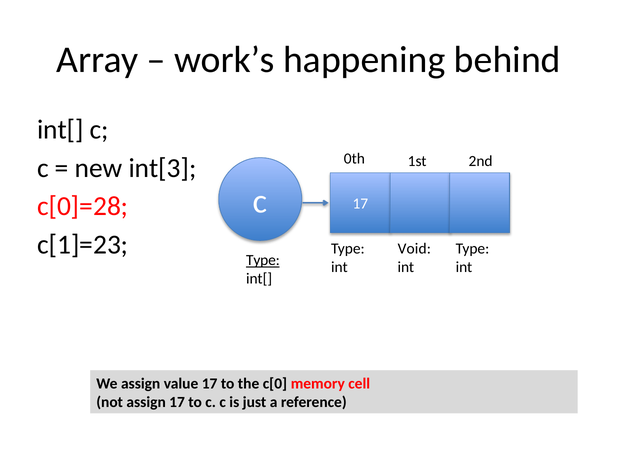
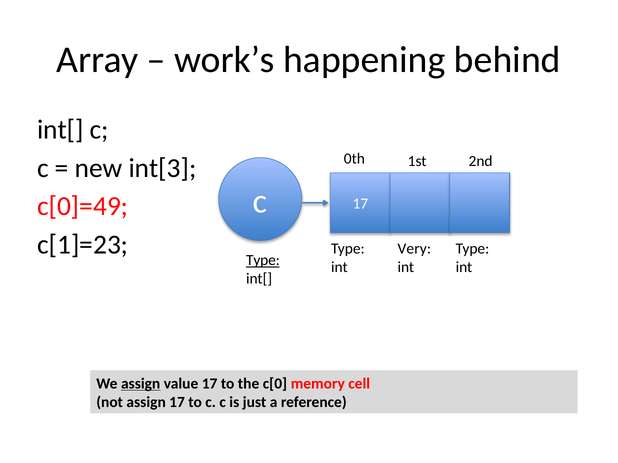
c[0]=28: c[0]=28 -> c[0]=49
Void: Void -> Very
assign at (141, 384) underline: none -> present
